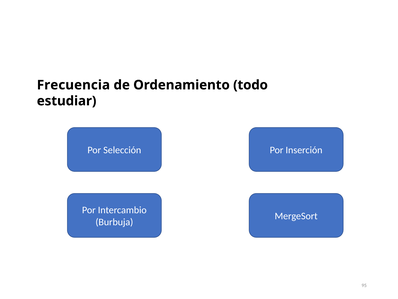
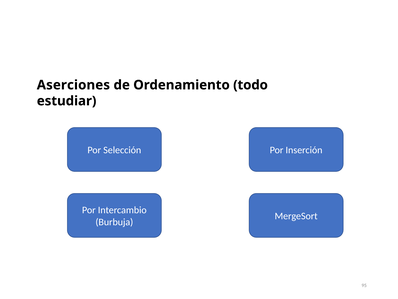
Frecuencia: Frecuencia -> Aserciones
